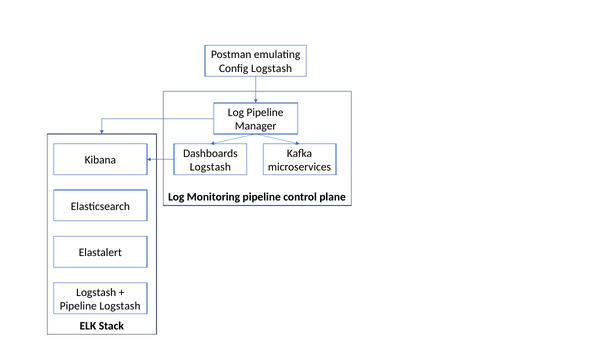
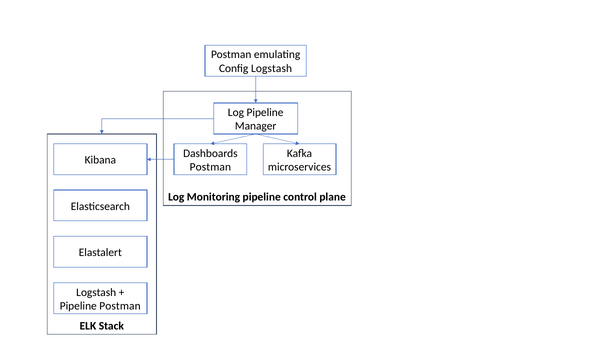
Logstash at (210, 167): Logstash -> Postman
Pipeline Logstash: Logstash -> Postman
